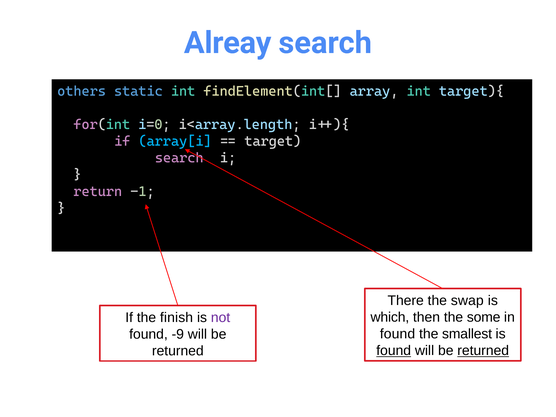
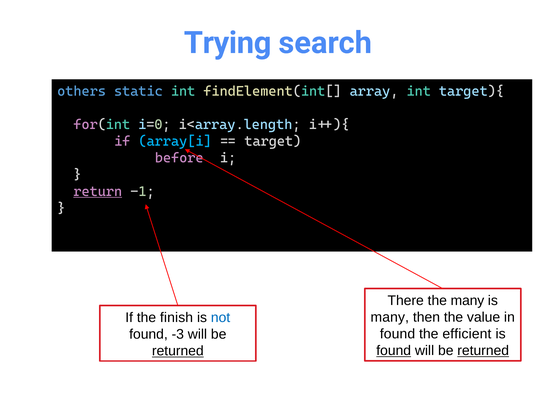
Alreay: Alreay -> Trying
search at (179, 158): search -> before
return underline: none -> present
the swap: swap -> many
which at (390, 317): which -> many
some: some -> value
not colour: purple -> blue
smallest: smallest -> efficient
-9: -9 -> -3
returned at (178, 351) underline: none -> present
